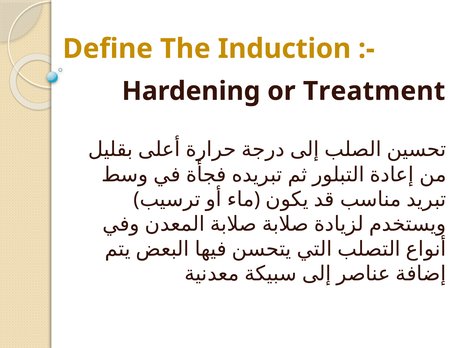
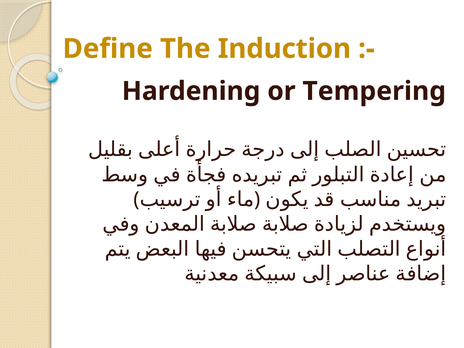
Treatment: Treatment -> Tempering
